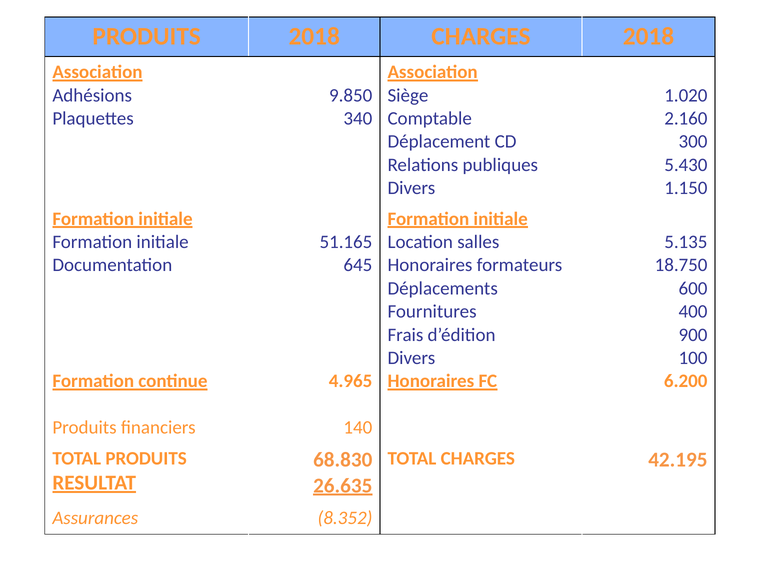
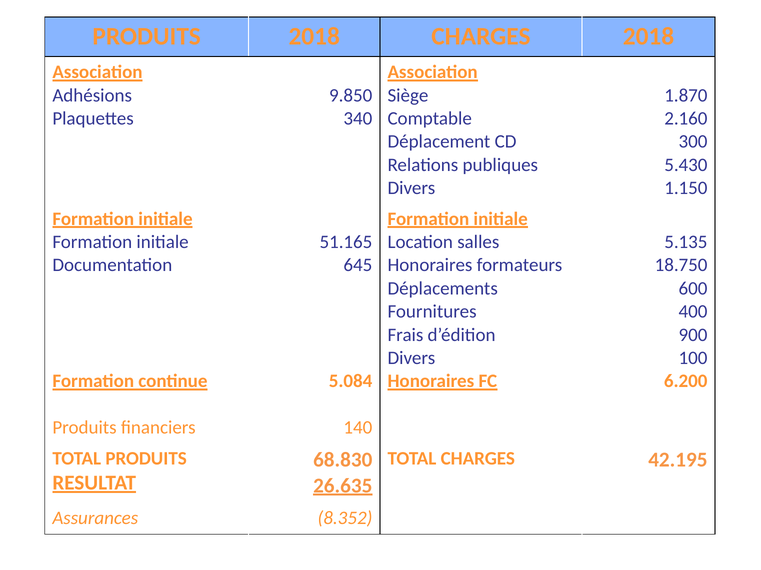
1.020: 1.020 -> 1.870
4.965: 4.965 -> 5.084
